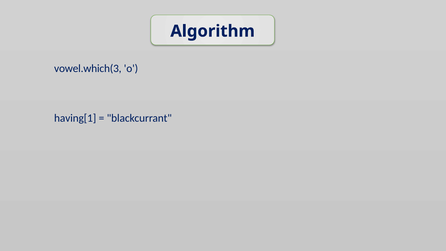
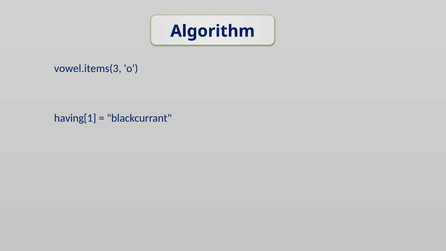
vowel.which(3: vowel.which(3 -> vowel.items(3
